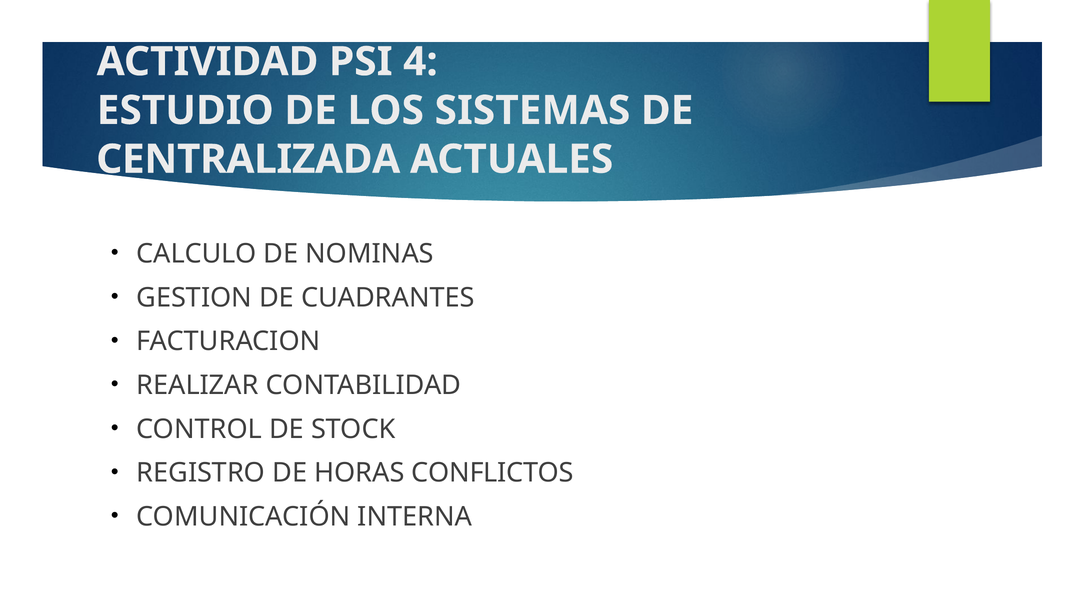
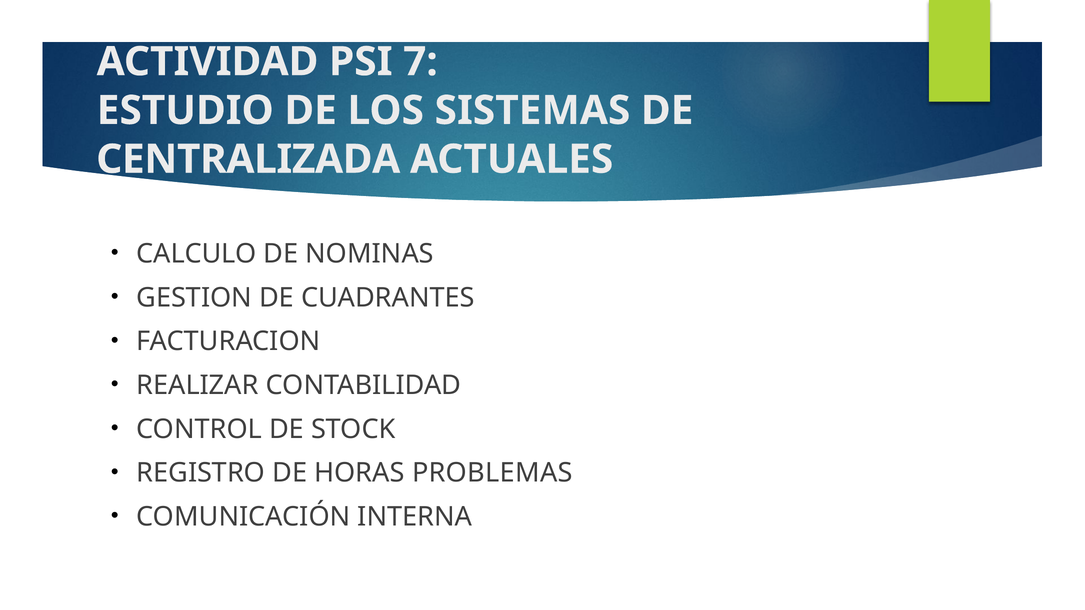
4: 4 -> 7
CONFLICTOS: CONFLICTOS -> PROBLEMAS
